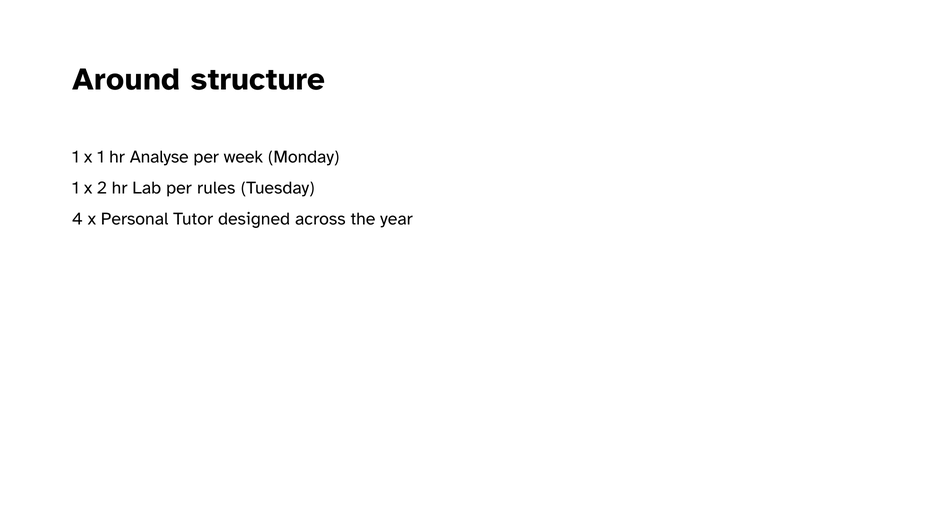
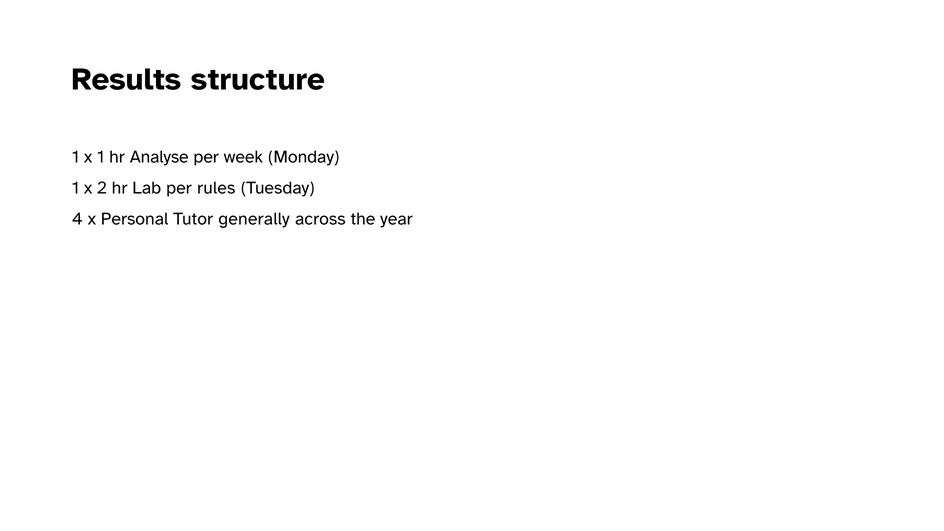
Around: Around -> Results
designed: designed -> generally
